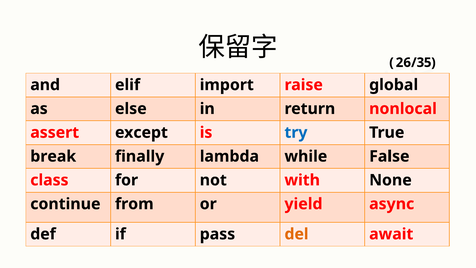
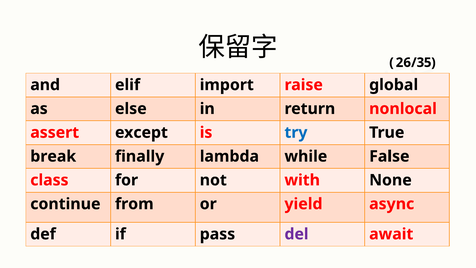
del colour: orange -> purple
